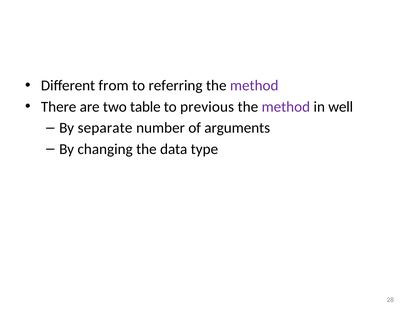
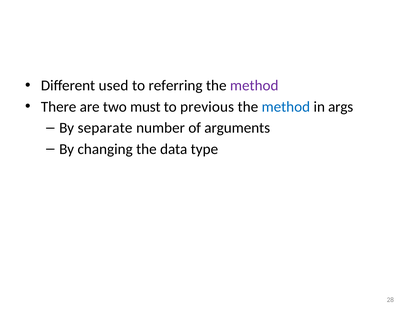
from: from -> used
table: table -> must
method at (286, 107) colour: purple -> blue
well: well -> args
